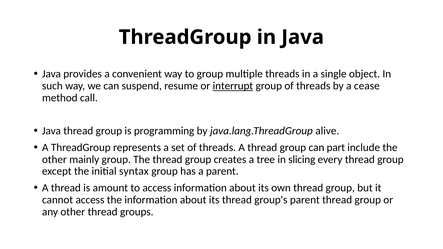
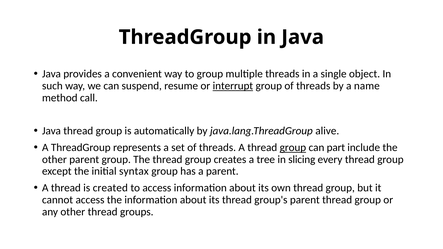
cease: cease -> name
programming: programming -> automatically
group at (293, 148) underline: none -> present
other mainly: mainly -> parent
amount: amount -> created
